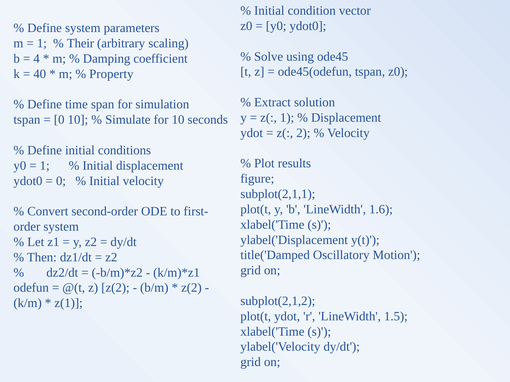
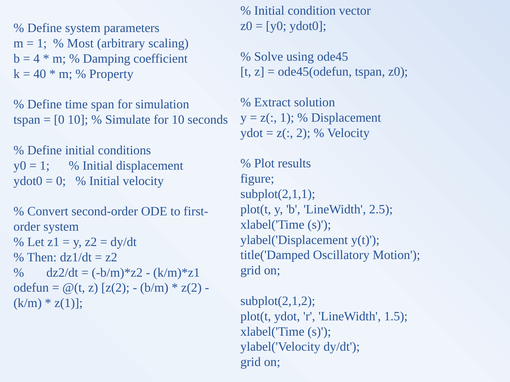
Their: Their -> Most
1.6: 1.6 -> 2.5
